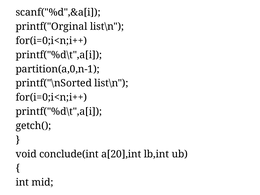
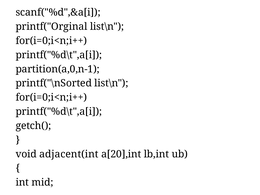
conclude(int: conclude(int -> adjacent(int
